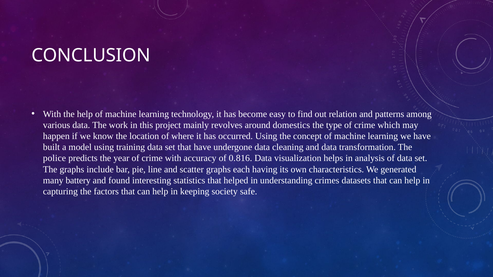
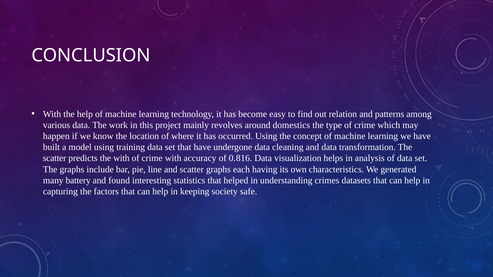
police at (54, 158): police -> scatter
the year: year -> with
